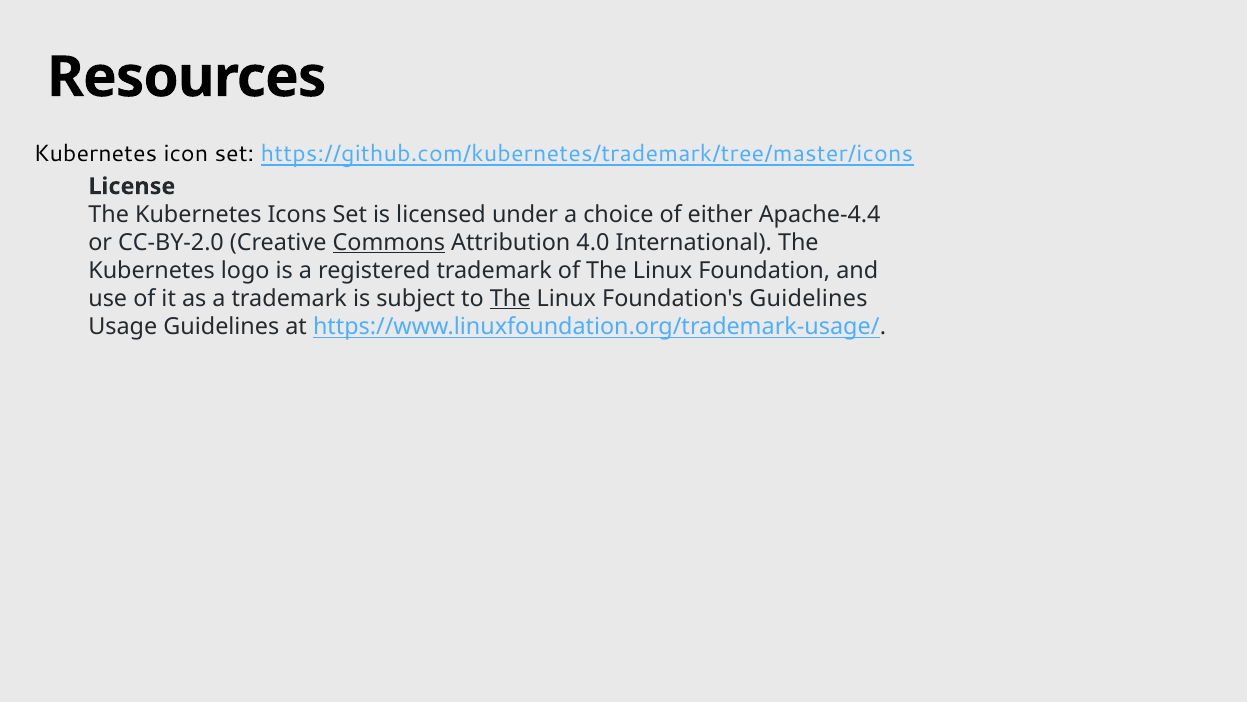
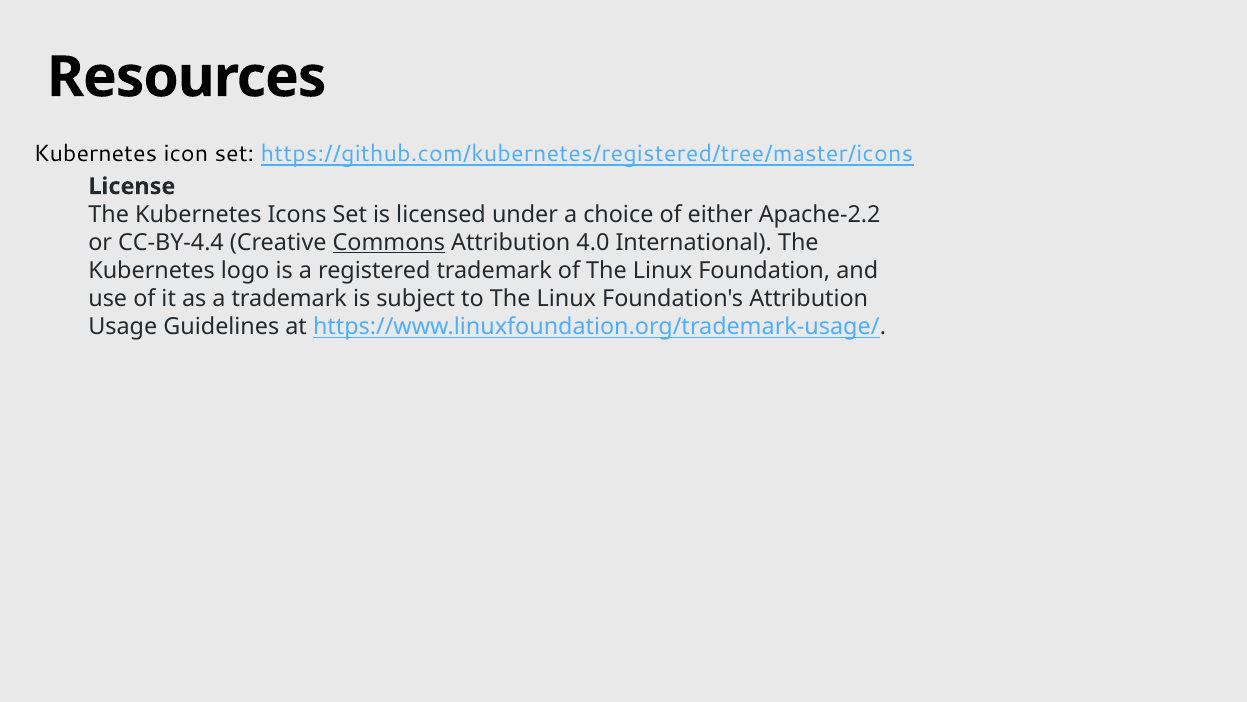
https://github.com/kubernetes/trademark/tree/master/icons: https://github.com/kubernetes/trademark/tree/master/icons -> https://github.com/kubernetes/registered/tree/master/icons
Apache-4.4: Apache-4.4 -> Apache-2.2
CC-BY-2.0: CC-BY-2.0 -> CC-BY-4.4
The at (510, 298) underline: present -> none
Foundation's Guidelines: Guidelines -> Attribution
